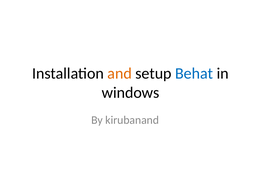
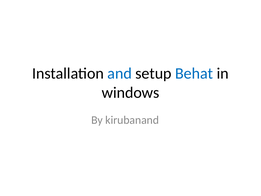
and colour: orange -> blue
